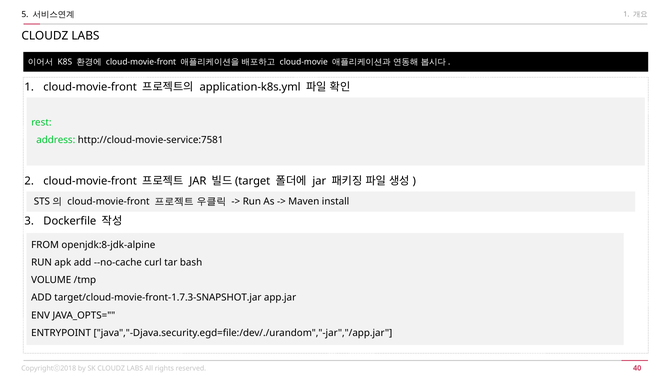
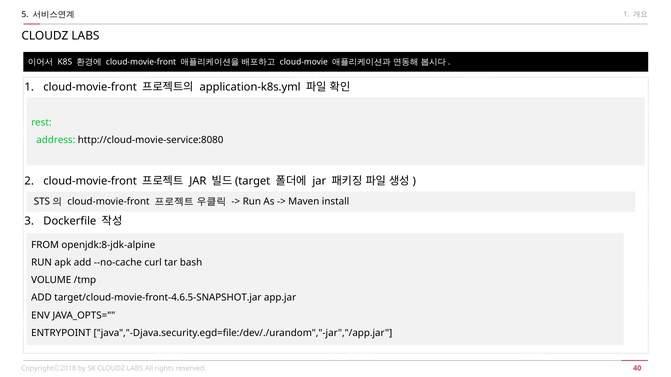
http://cloud-movie-service:7581: http://cloud-movie-service:7581 -> http://cloud-movie-service:8080
target/cloud-movie-front-1.7.3-SNAPSHOT.jar: target/cloud-movie-front-1.7.3-SNAPSHOT.jar -> target/cloud-movie-front-4.6.5-SNAPSHOT.jar
